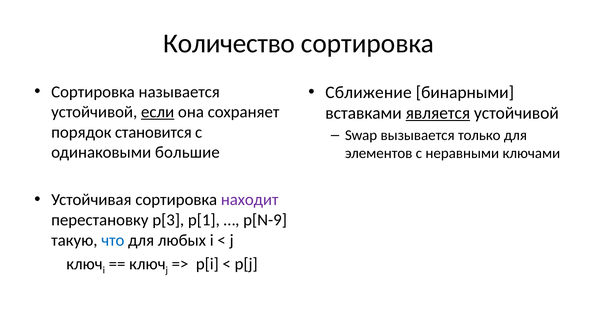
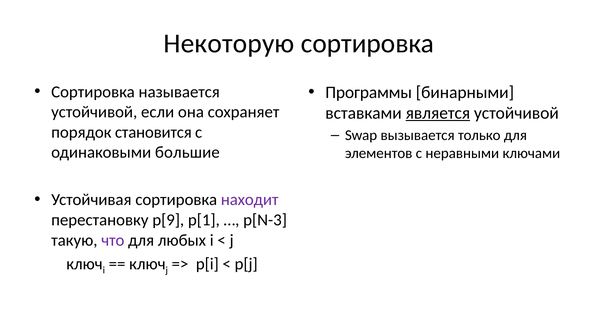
Количество: Количество -> Некоторую
Сближение: Сближение -> Программы
если underline: present -> none
p[3: p[3 -> p[9
p[N-9: p[N-9 -> p[N-3
что colour: blue -> purple
